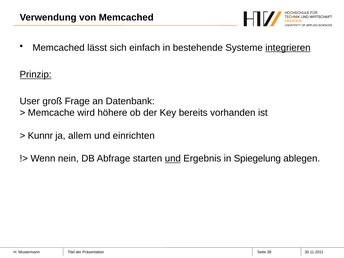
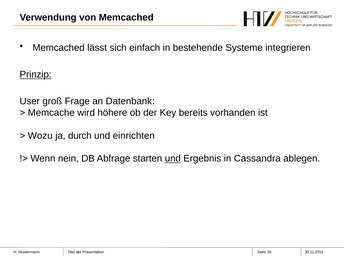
integrieren underline: present -> none
Kunnr: Kunnr -> Wozu
allem: allem -> durch
Spiegelung: Spiegelung -> Cassandra
